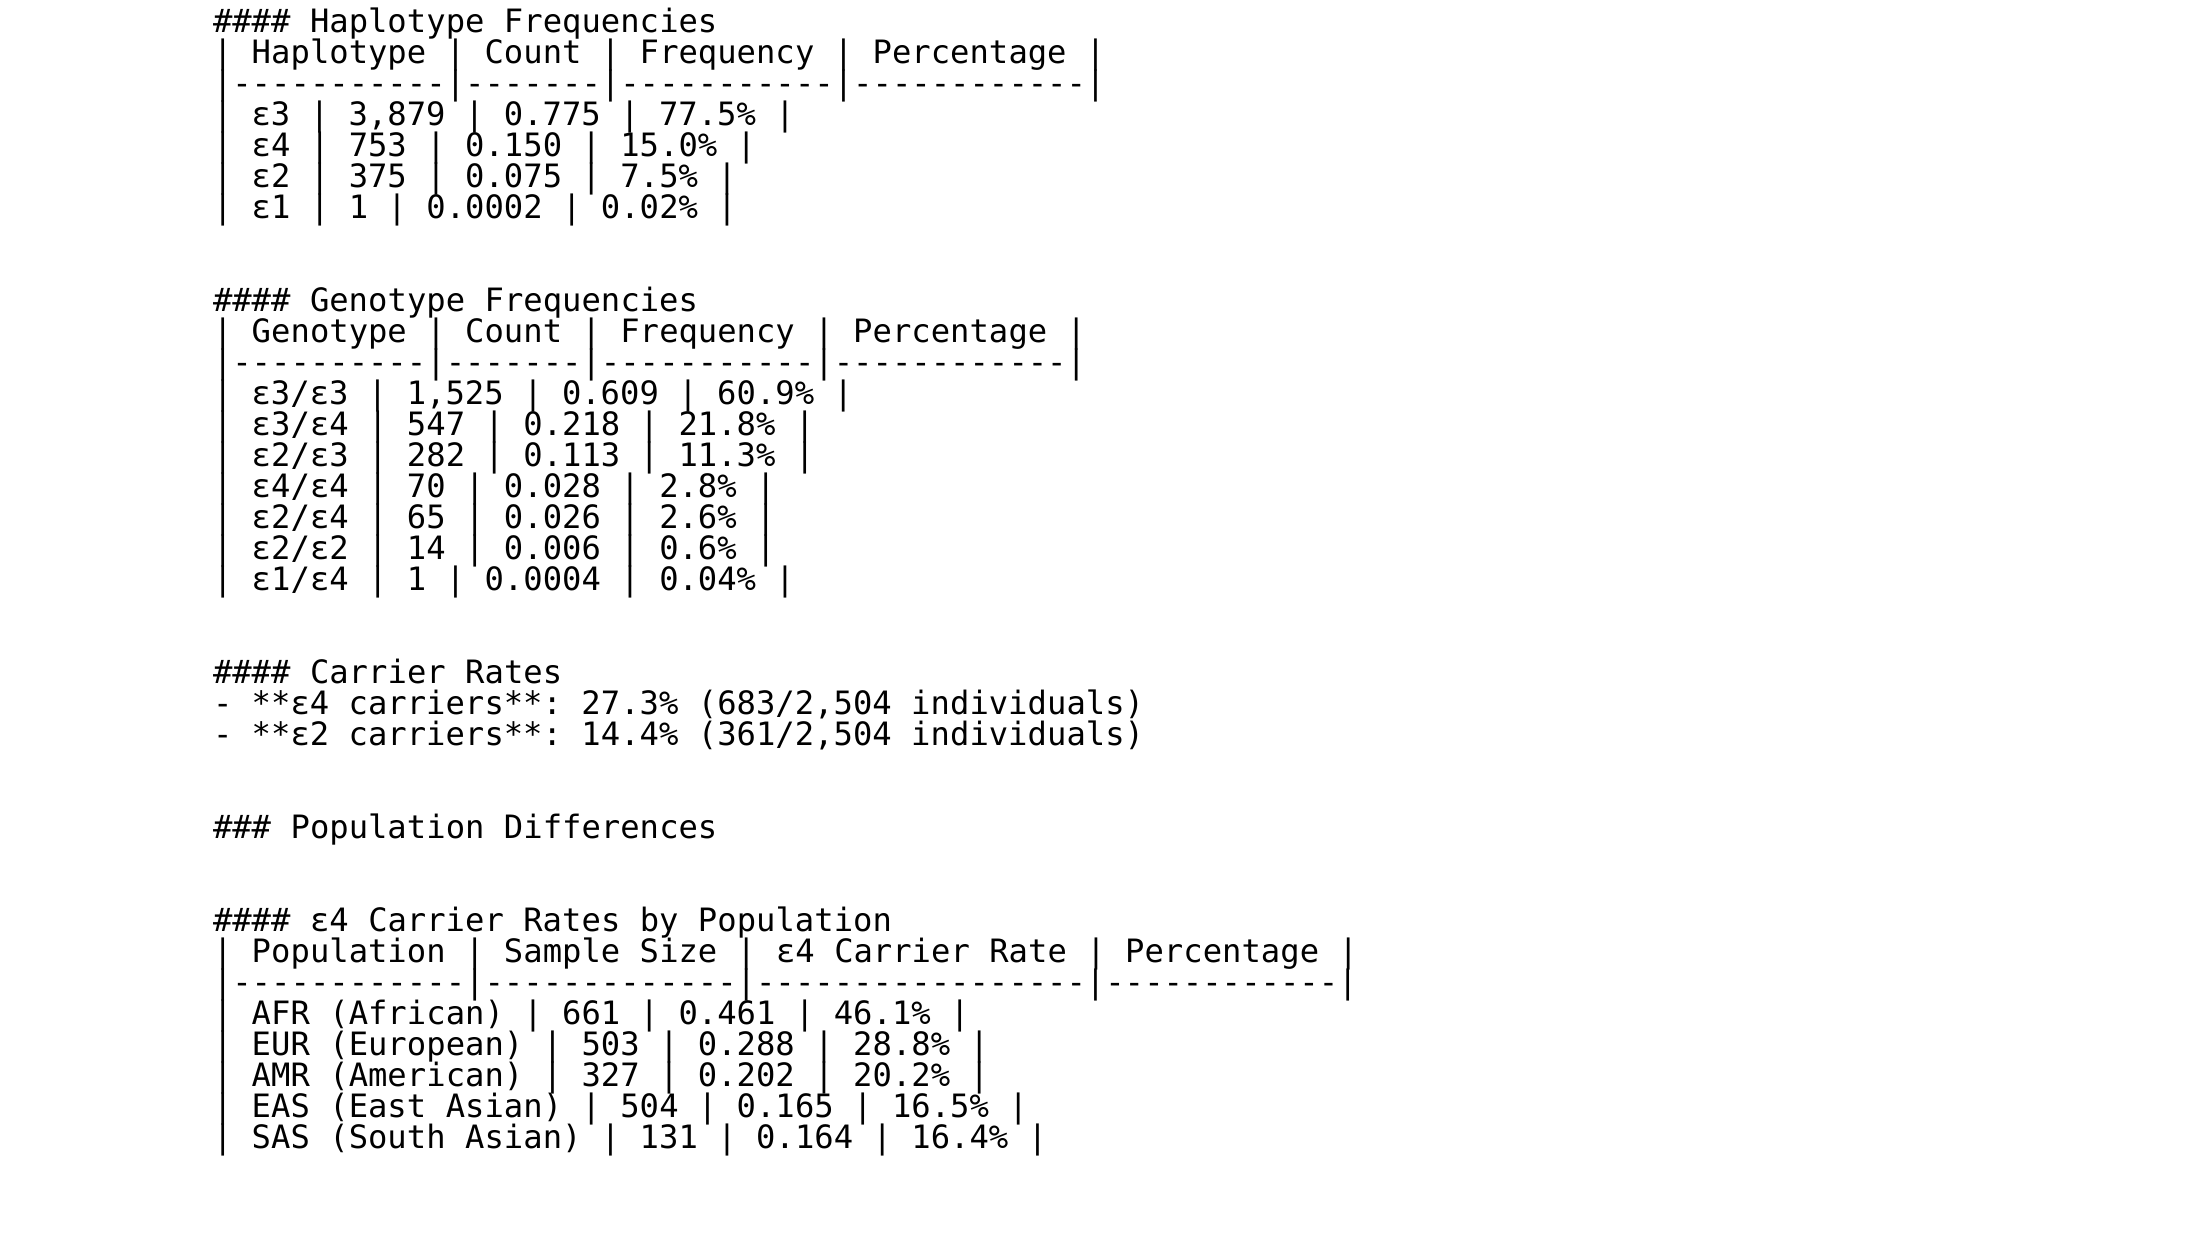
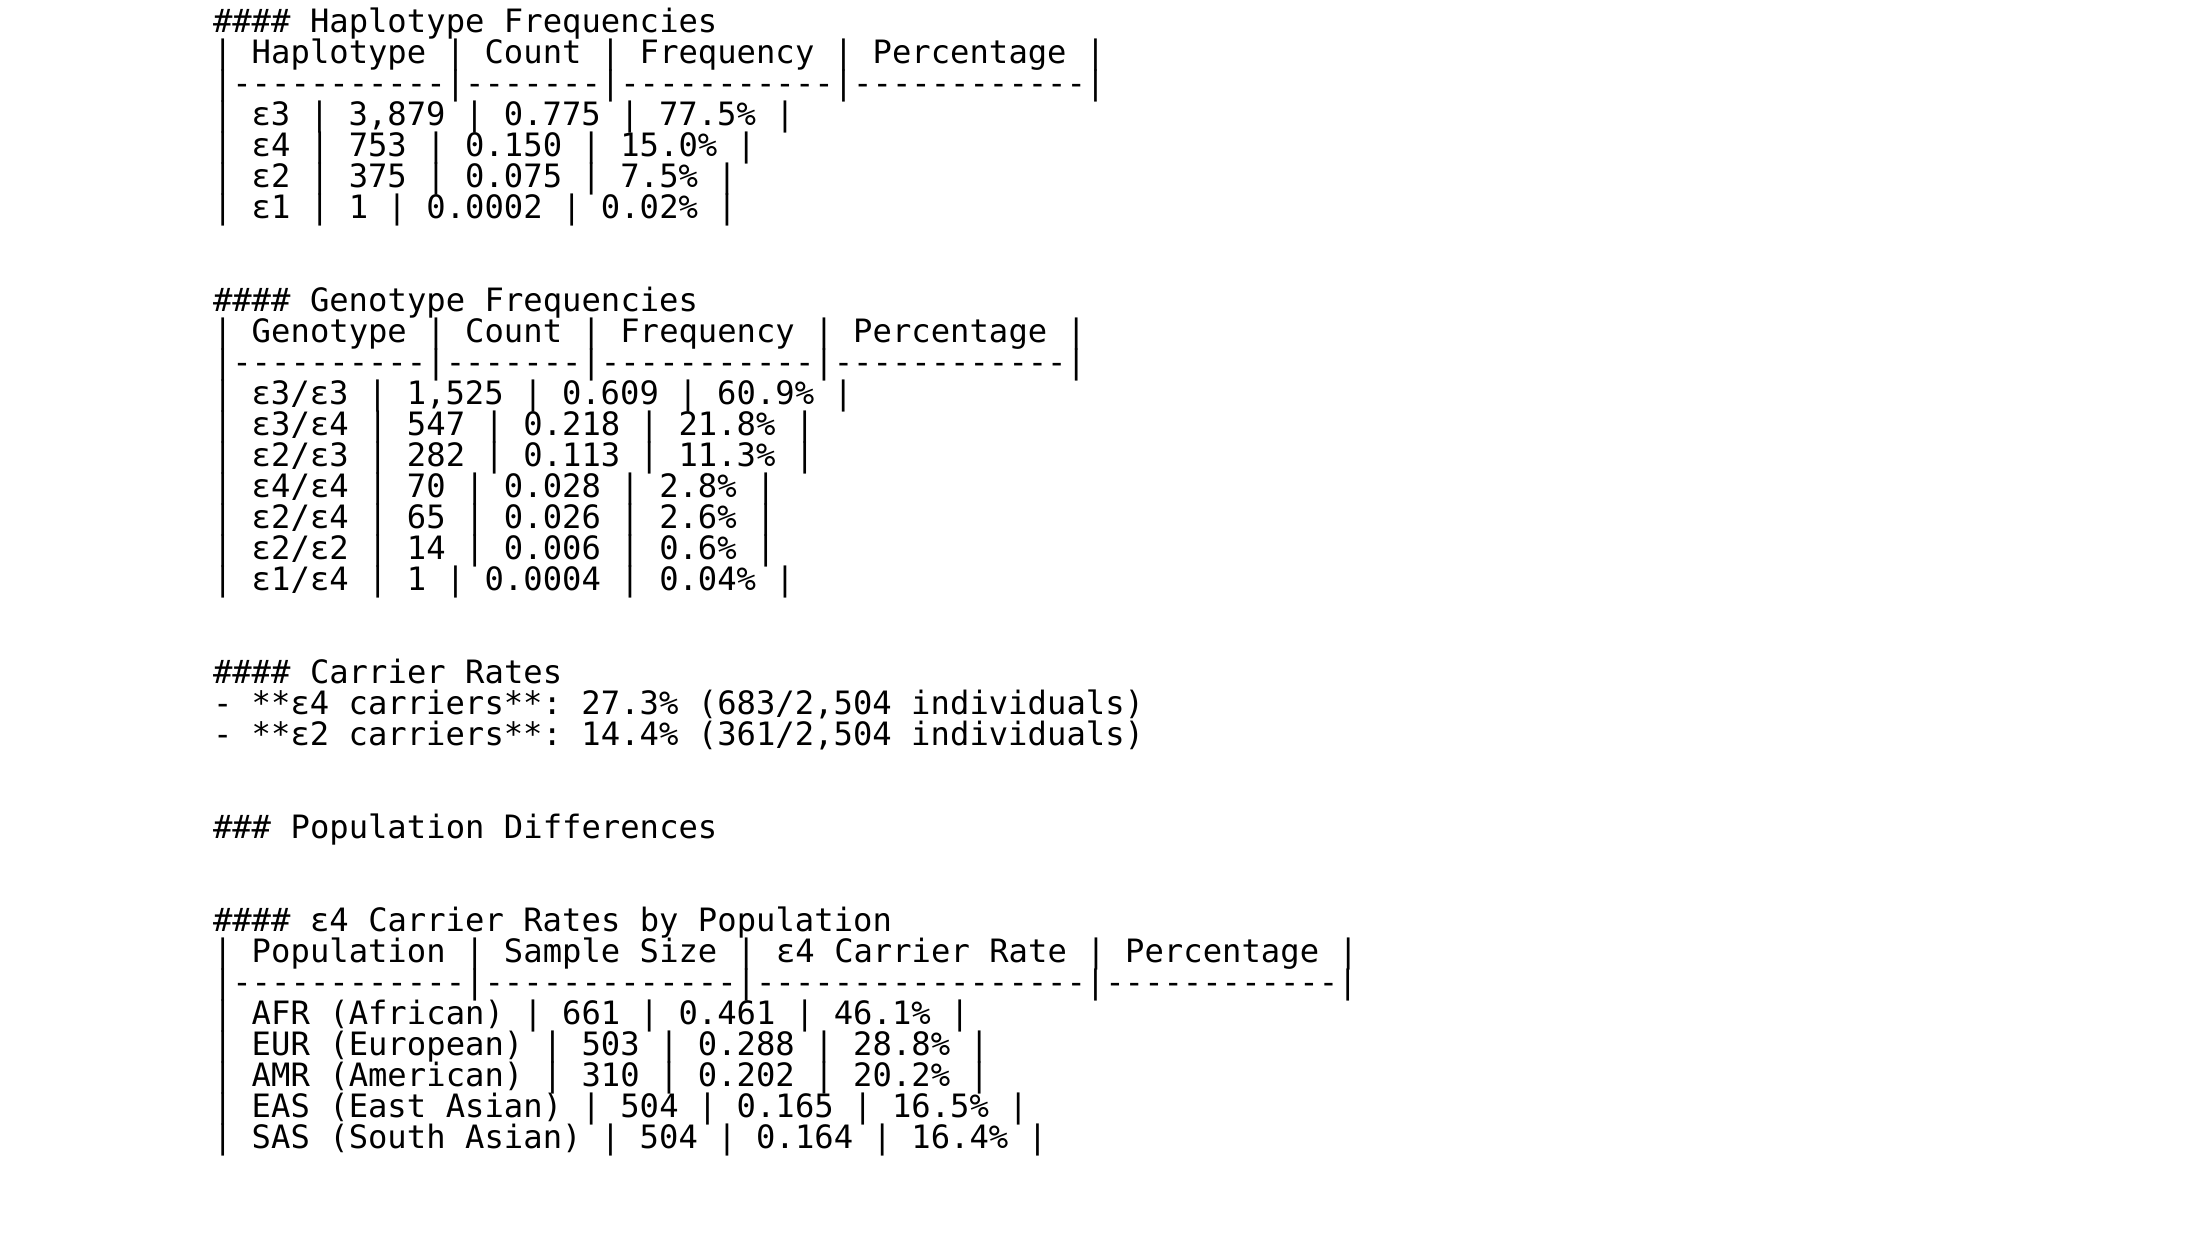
327: 327 -> 310
131 at (669, 1138): 131 -> 504
